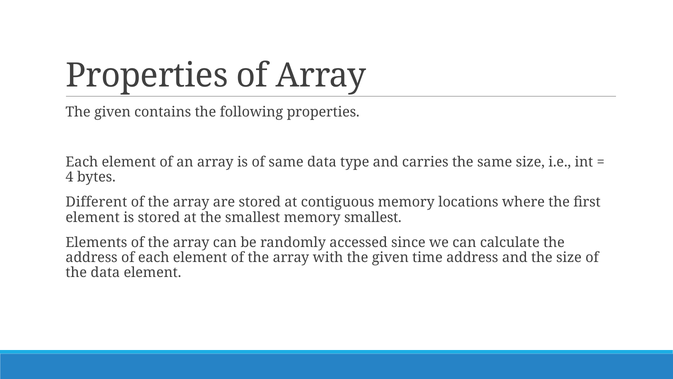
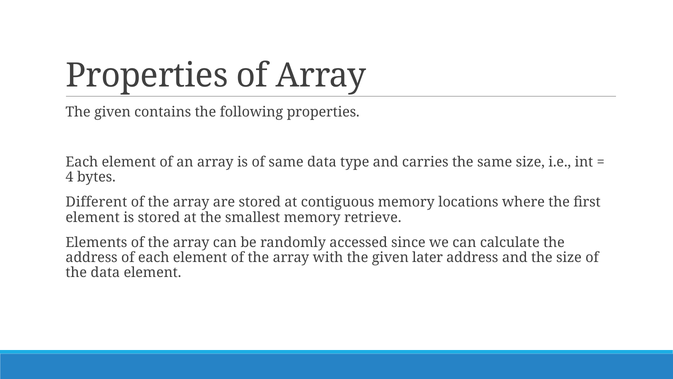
memory smallest: smallest -> retrieve
time: time -> later
